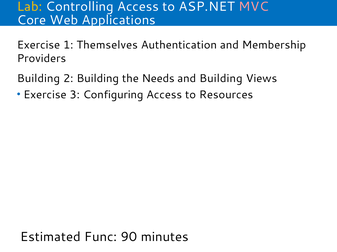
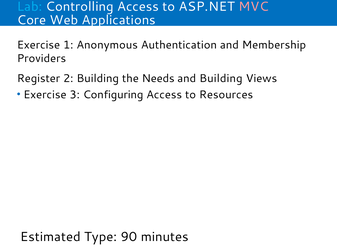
Lab colour: yellow -> light blue
Themselves: Themselves -> Anonymous
Building at (38, 79): Building -> Register
Func: Func -> Type
